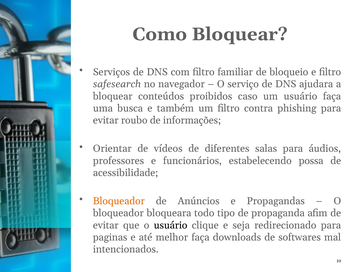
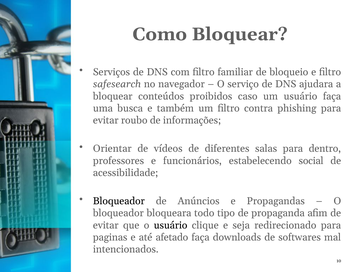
áudios: áudios -> dentro
possa: possa -> social
Bloqueador at (119, 201) colour: orange -> black
melhor: melhor -> afetado
